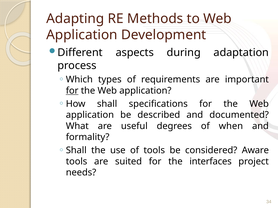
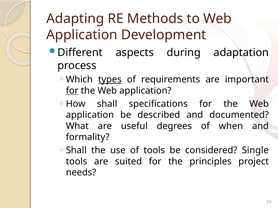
types underline: none -> present
Aware: Aware -> Single
interfaces: interfaces -> principles
